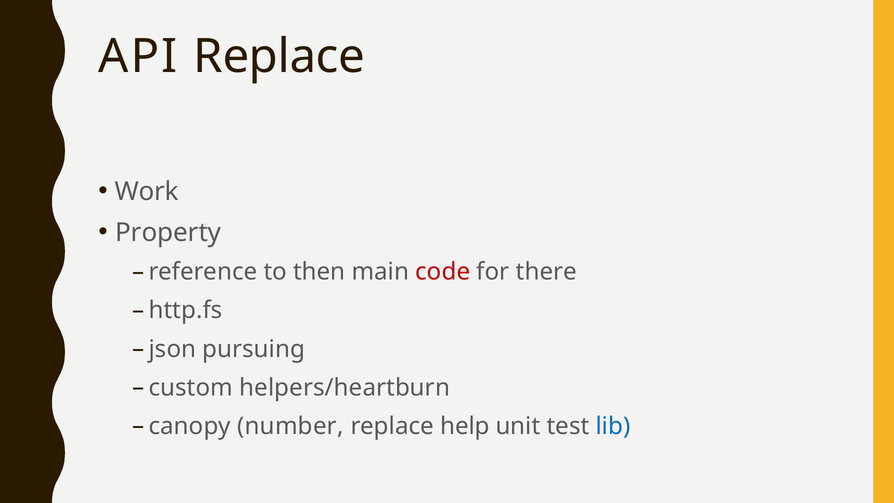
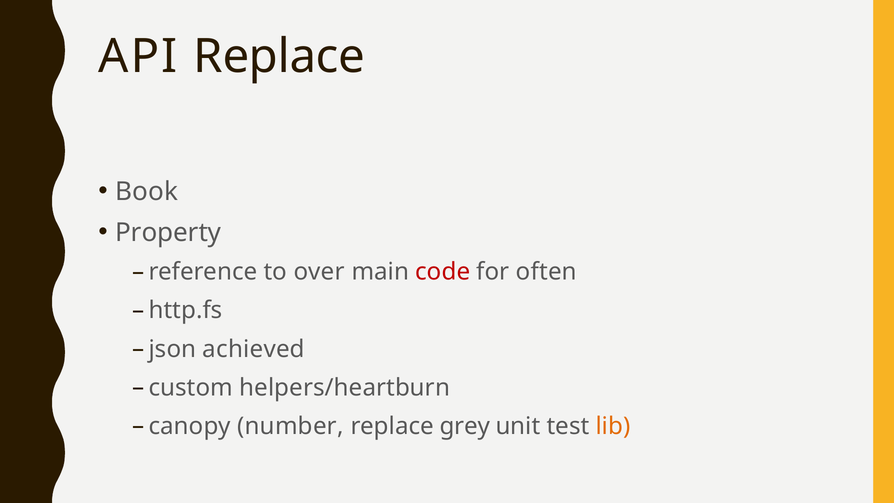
Work: Work -> Book
then: then -> over
there: there -> often
pursuing: pursuing -> achieved
help: help -> grey
lib colour: blue -> orange
